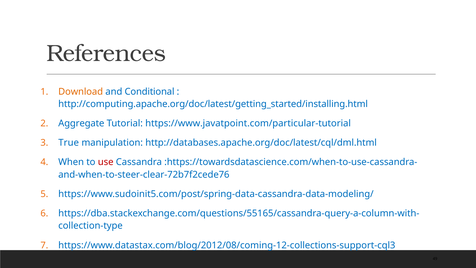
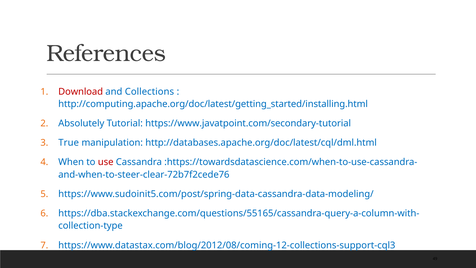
Download colour: orange -> red
Conditional: Conditional -> Collections
Aggregate: Aggregate -> Absolutely
https://www.javatpoint.com/particular-tutorial: https://www.javatpoint.com/particular-tutorial -> https://www.javatpoint.com/secondary-tutorial
